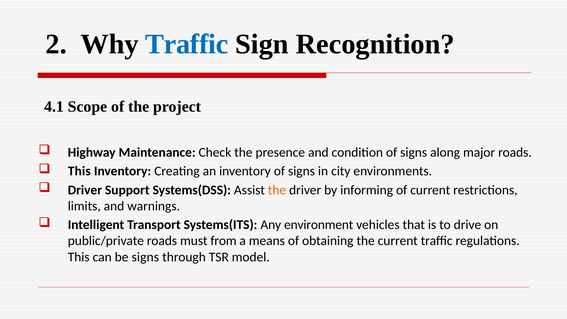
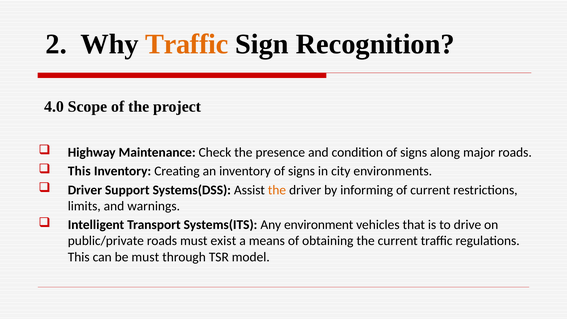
Traffic at (187, 44) colour: blue -> orange
4.1: 4.1 -> 4.0
from: from -> exist
be signs: signs -> must
